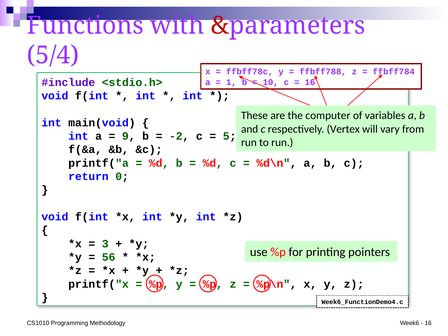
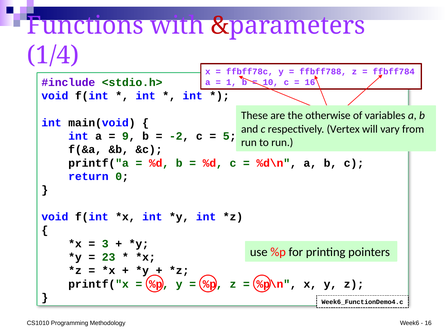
5/4: 5/4 -> 1/4
computer: computer -> otherwise
56: 56 -> 23
